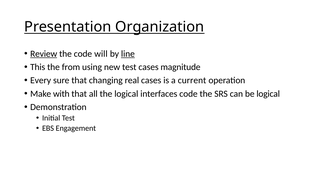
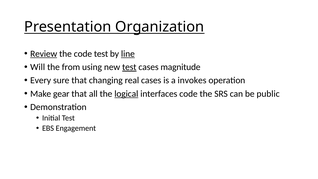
code will: will -> test
This: This -> Will
test at (129, 67) underline: none -> present
current: current -> invokes
with: with -> gear
logical at (126, 94) underline: none -> present
be logical: logical -> public
